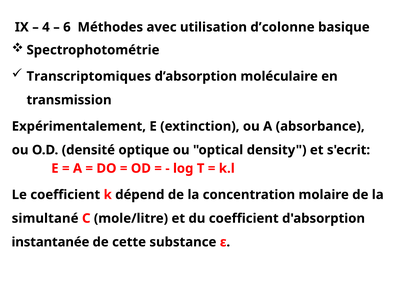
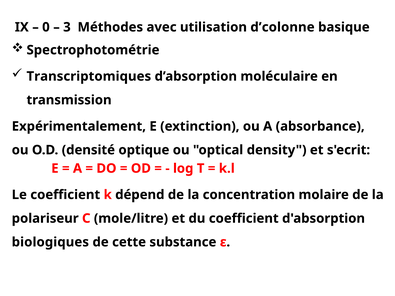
4: 4 -> 0
6: 6 -> 3
simultané: simultané -> polariseur
instantanée: instantanée -> biologiques
